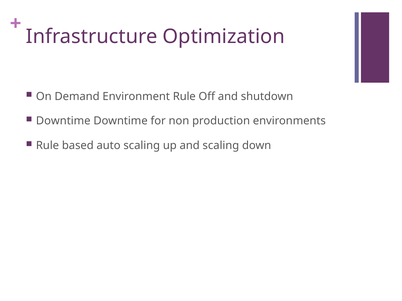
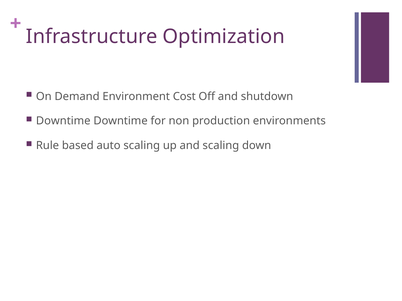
Environment Rule: Rule -> Cost
